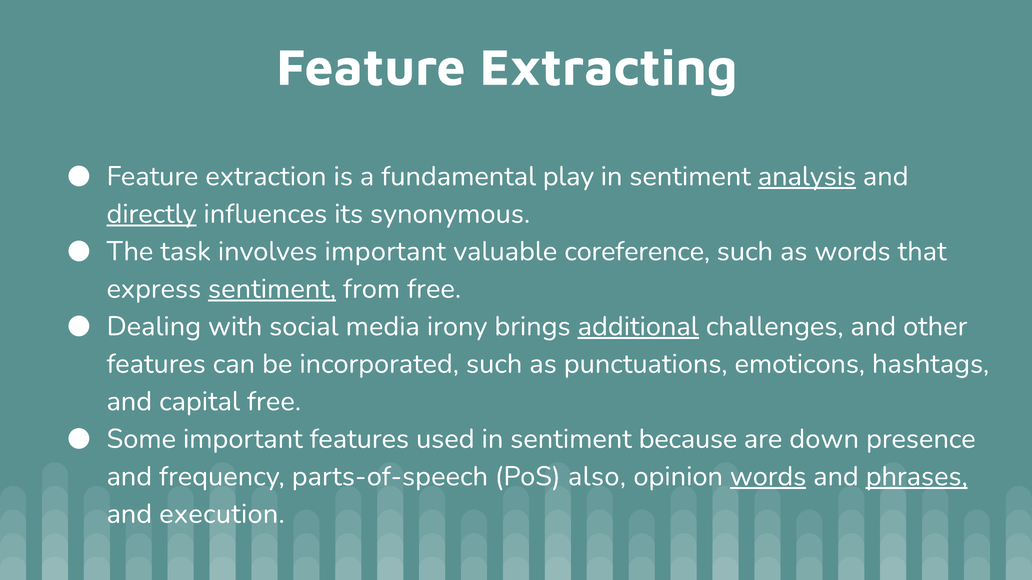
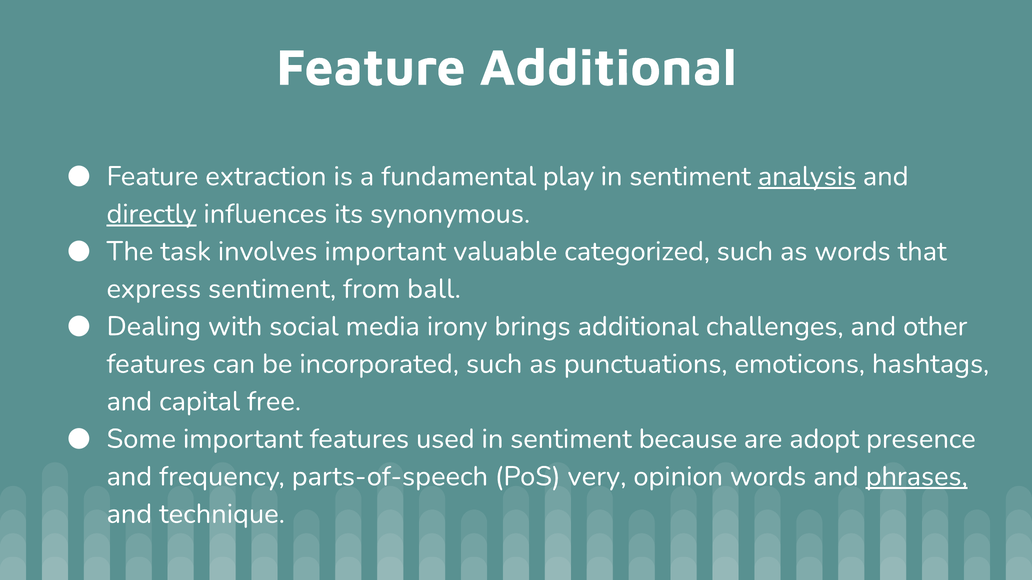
Feature Extracting: Extracting -> Additional
coreference: coreference -> categorized
sentiment at (272, 289) underline: present -> none
from free: free -> ball
additional at (638, 327) underline: present -> none
down: down -> adopt
also: also -> very
words at (768, 477) underline: present -> none
execution: execution -> technique
